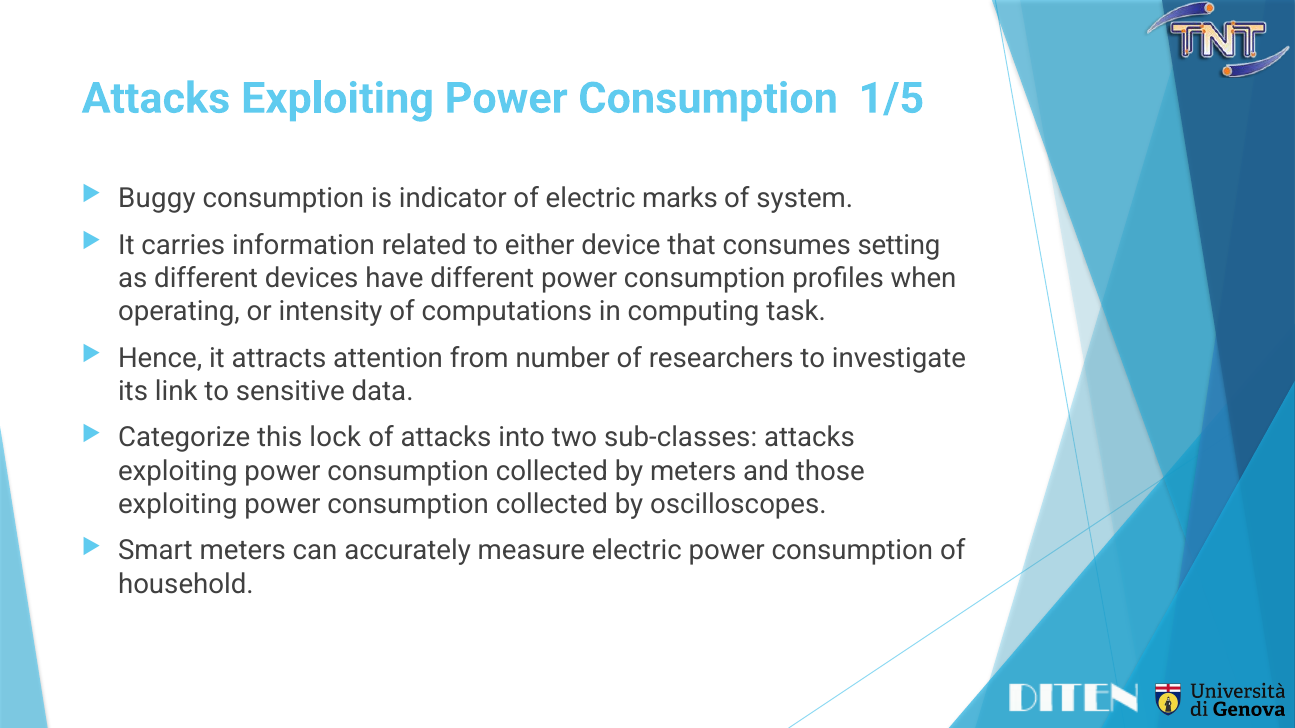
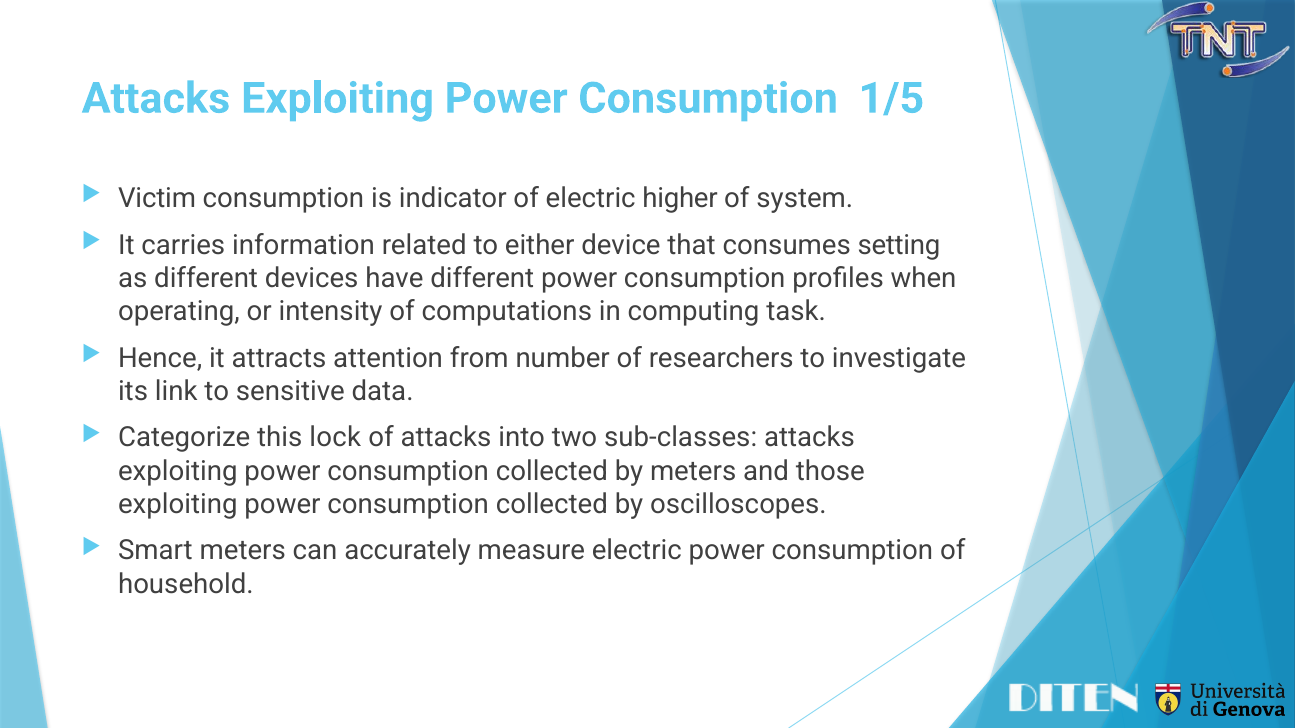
Buggy: Buggy -> Victim
marks: marks -> higher
